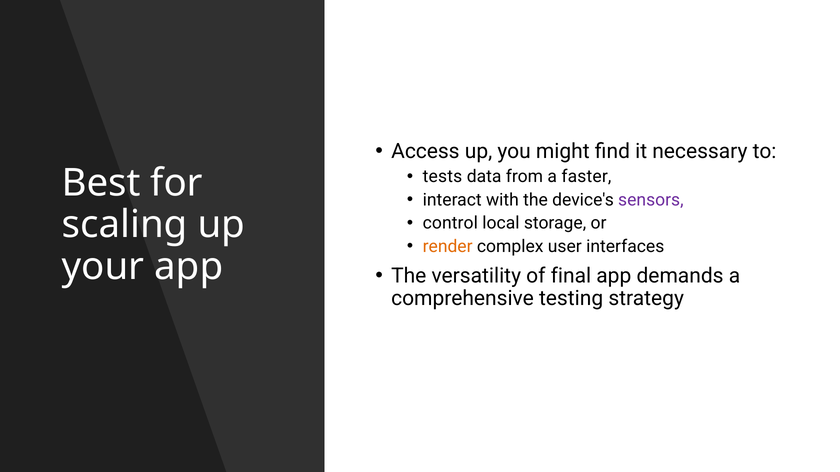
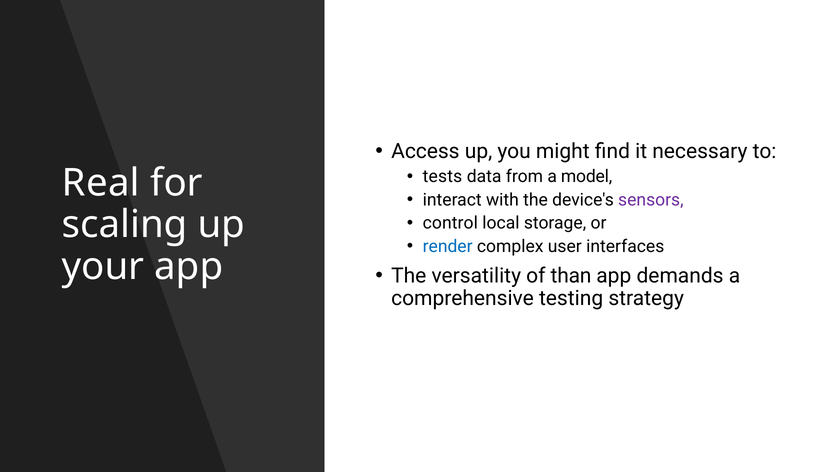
faster: faster -> model
Best: Best -> Real
render colour: orange -> blue
final: final -> than
